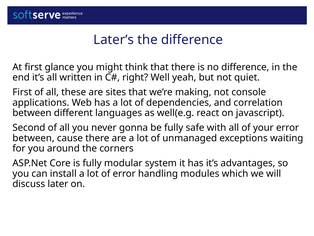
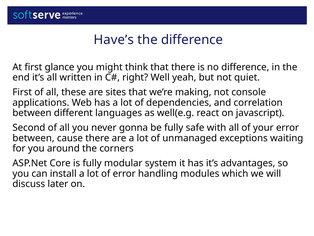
Later’s: Later’s -> Have’s
